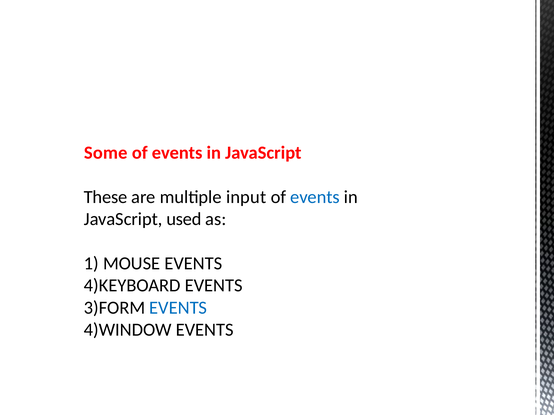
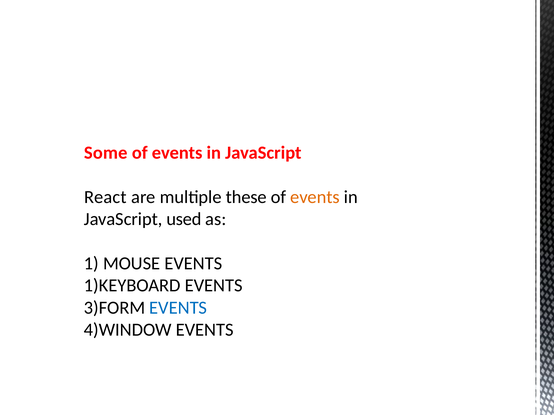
These: These -> React
input: input -> these
events at (315, 197) colour: blue -> orange
4)KEYBOARD: 4)KEYBOARD -> 1)KEYBOARD
